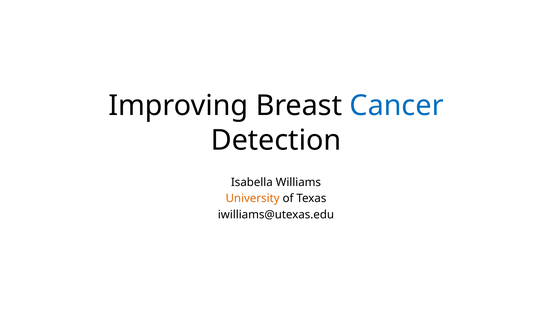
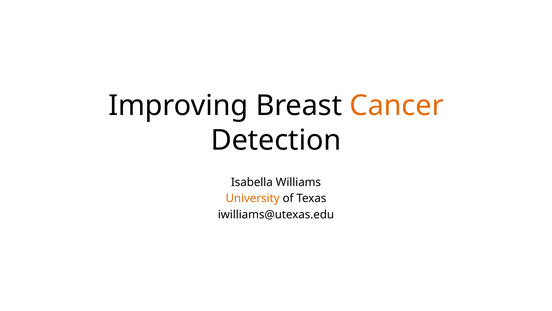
Cancer colour: blue -> orange
